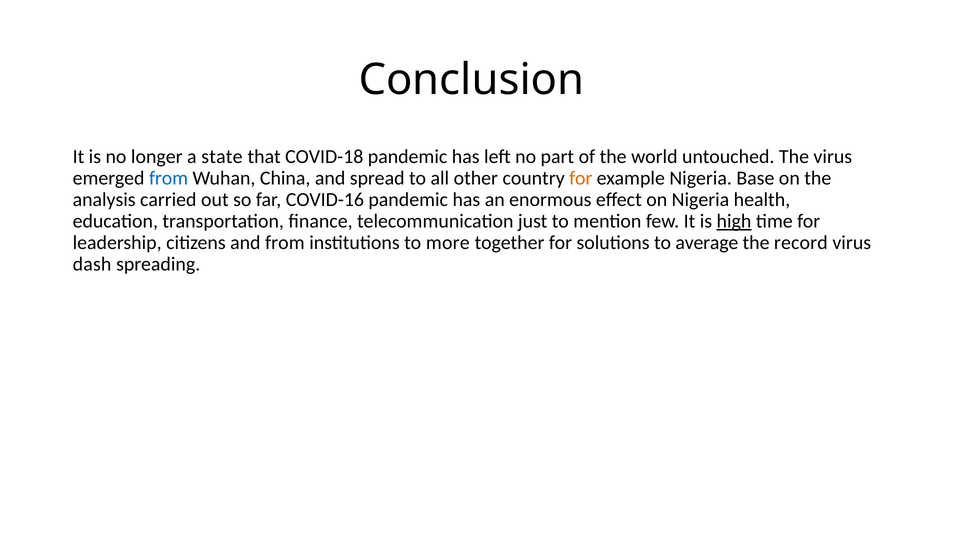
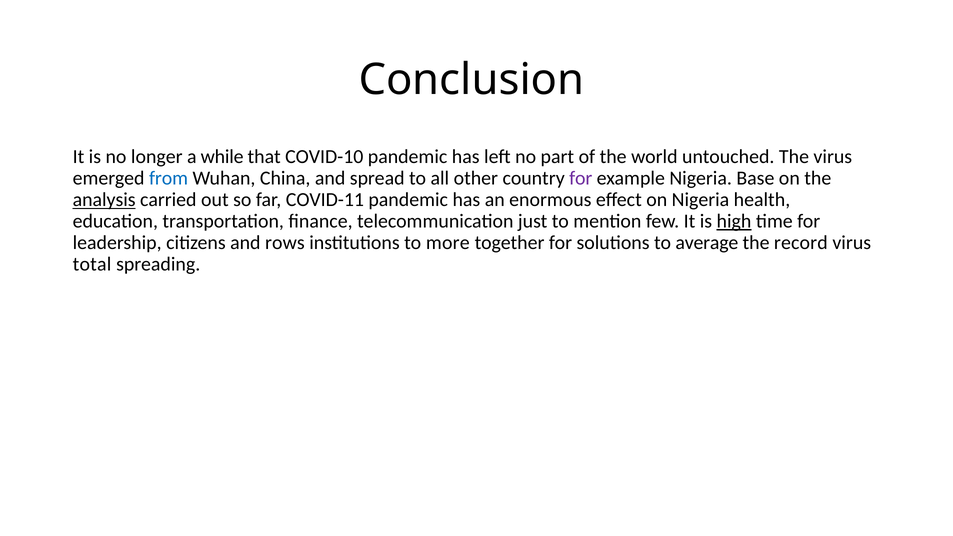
state: state -> while
COVID-18: COVID-18 -> COVID-10
for at (581, 178) colour: orange -> purple
analysis underline: none -> present
COVID-16: COVID-16 -> COVID-11
and from: from -> rows
dash: dash -> total
